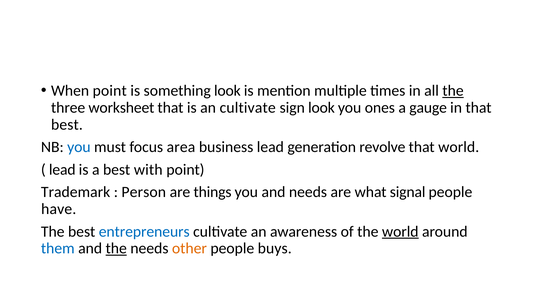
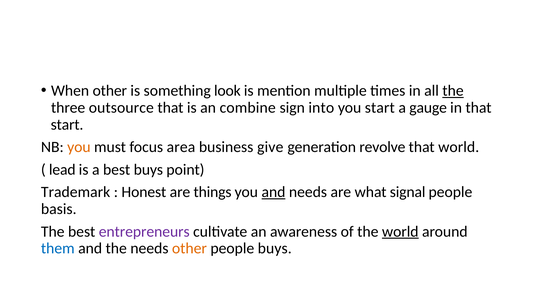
When point: point -> other
worksheet: worksheet -> outsource
an cultivate: cultivate -> combine
sign look: look -> into
you ones: ones -> start
best at (67, 125): best -> start
you at (79, 147) colour: blue -> orange
business lead: lead -> give
best with: with -> buys
Person: Person -> Honest
and at (273, 192) underline: none -> present
have: have -> basis
entrepreneurs colour: blue -> purple
the at (116, 249) underline: present -> none
